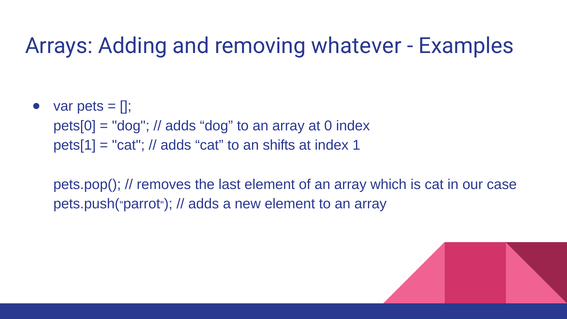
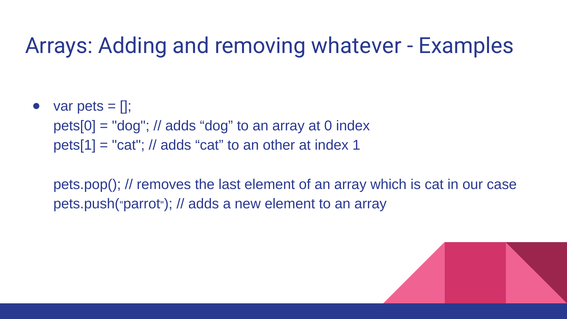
shifts: shifts -> other
